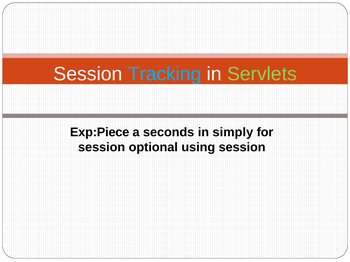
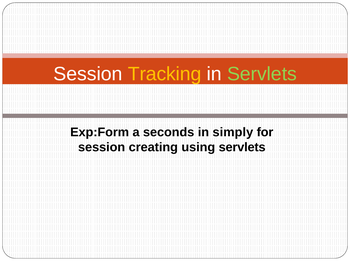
Tracking colour: light blue -> yellow
Exp:Piece: Exp:Piece -> Exp:Form
optional: optional -> creating
using session: session -> servlets
